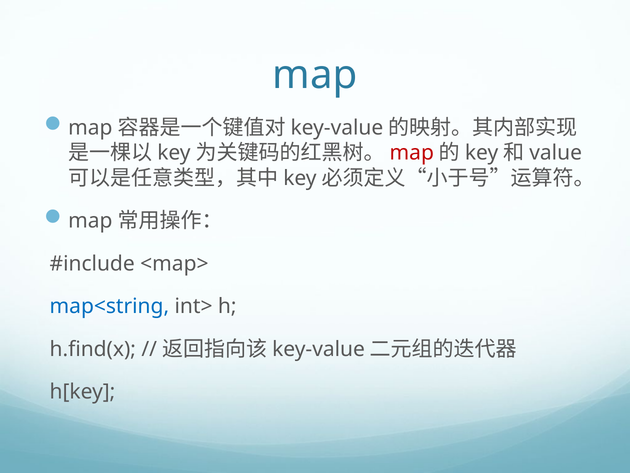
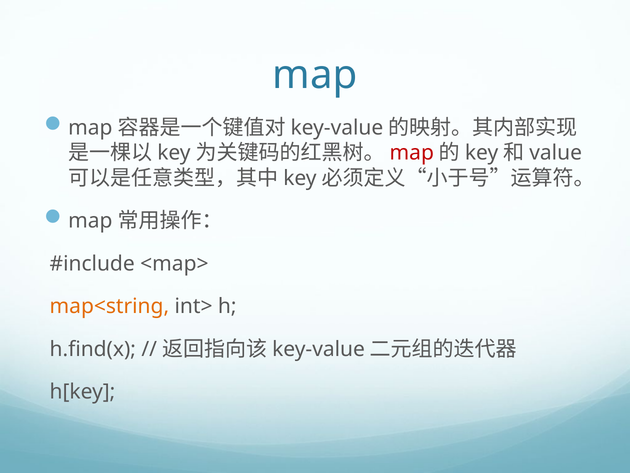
map<string colour: blue -> orange
